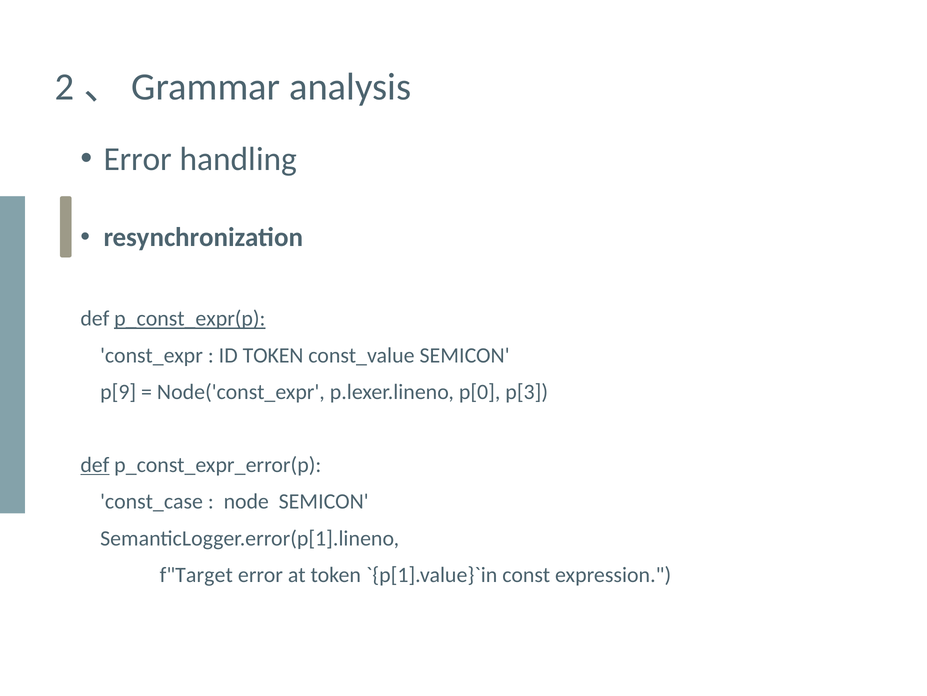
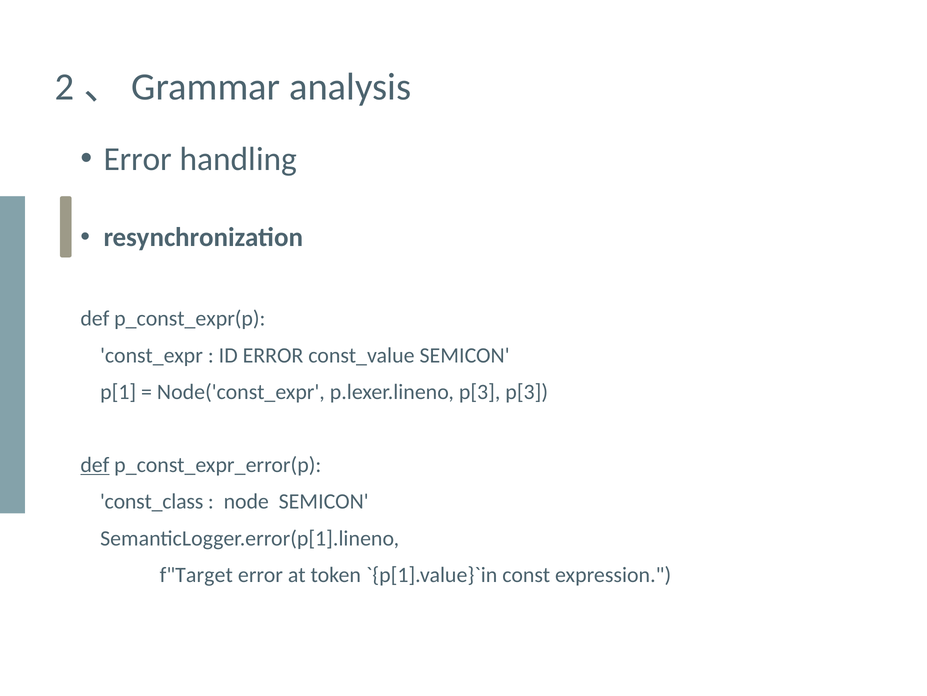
p_const_expr(p underline: present -> none
ID TOKEN: TOKEN -> ERROR
p[9: p[9 -> p[1
p.lexer.lineno p[0: p[0 -> p[3
const_case: const_case -> const_class
